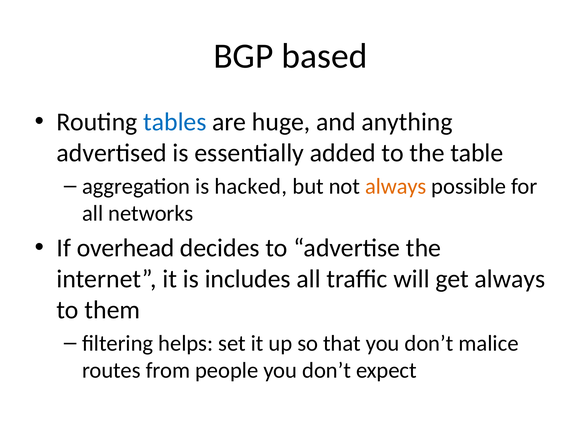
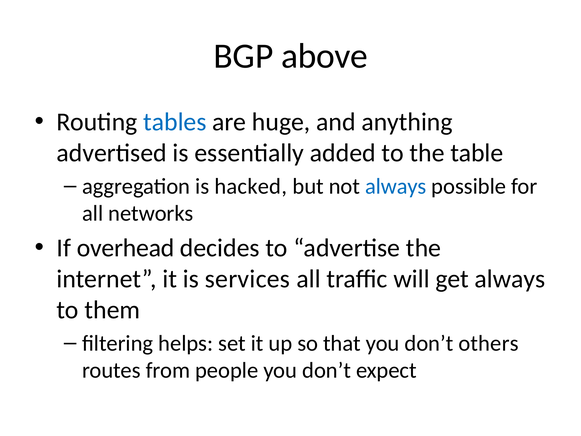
based: based -> above
always at (396, 186) colour: orange -> blue
includes: includes -> services
malice: malice -> others
